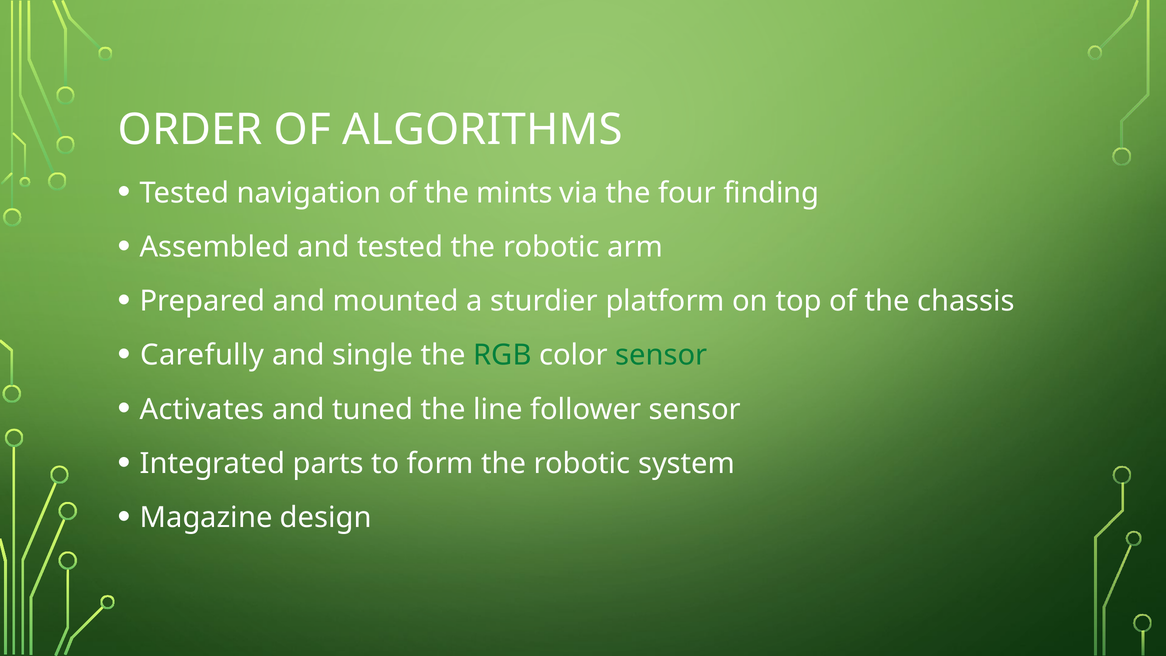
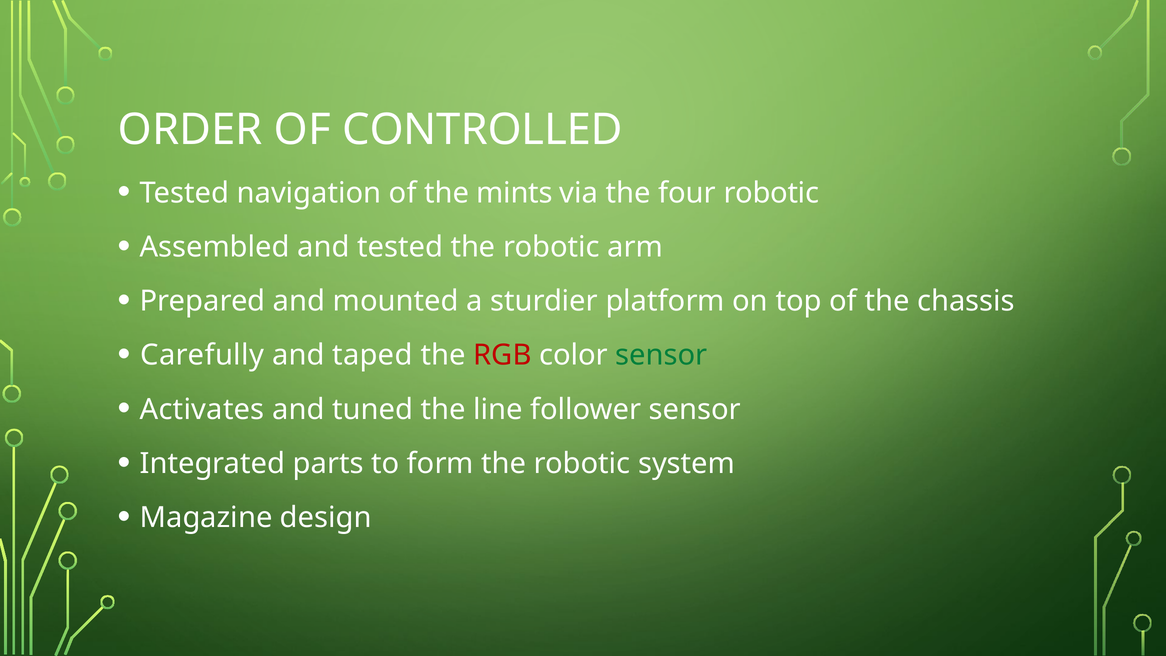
ALGORITHMS: ALGORITHMS -> CONTROLLED
four finding: finding -> robotic
single: single -> taped
RGB colour: green -> red
